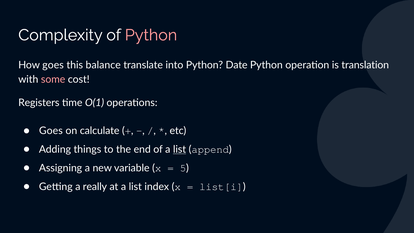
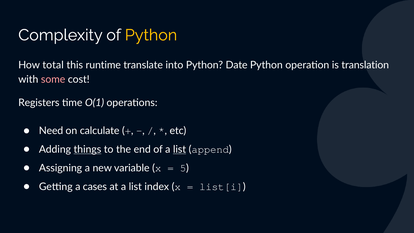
Python at (151, 35) colour: pink -> yellow
How goes: goes -> total
balance: balance -> runtime
Goes at (51, 131): Goes -> Need
things underline: none -> present
really: really -> cases
